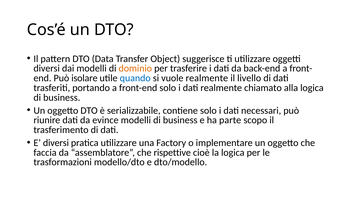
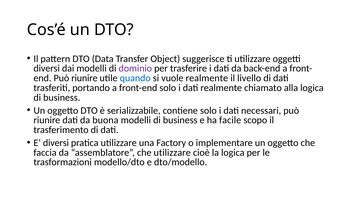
dominio colour: orange -> purple
isolare at (84, 78): isolare -> riunire
evince: evince -> buona
parte: parte -> facile
che rispettive: rispettive -> utilizzare
